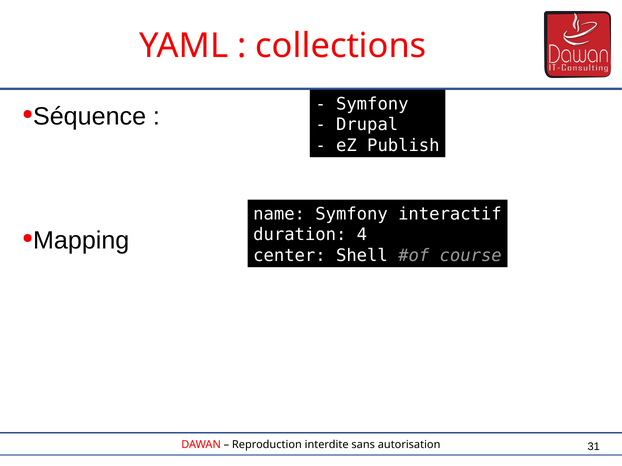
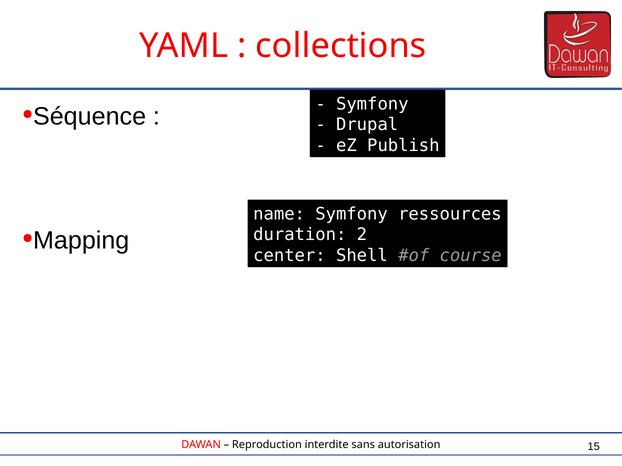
interactif: interactif -> ressources
4: 4 -> 2
31: 31 -> 15
